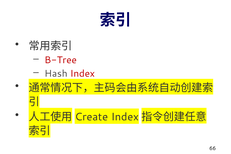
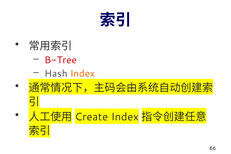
Index colour: red -> orange
